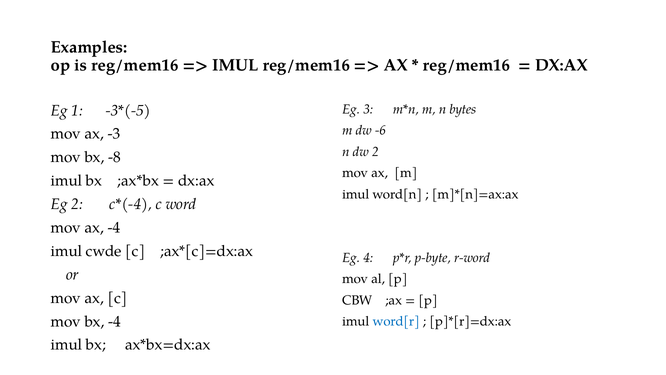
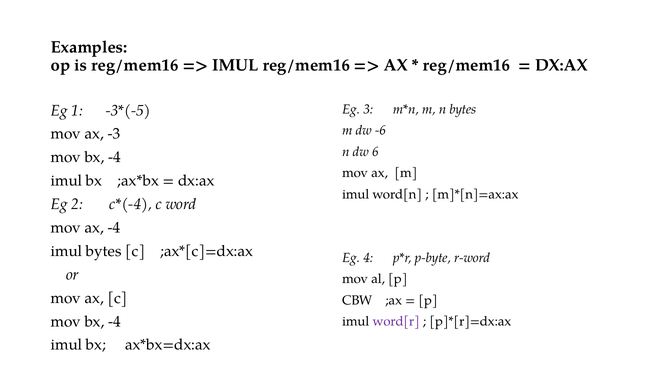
dw 2: 2 -> 6
-8 at (115, 157): -8 -> -4
imul cwde: cwde -> bytes
word[r colour: blue -> purple
